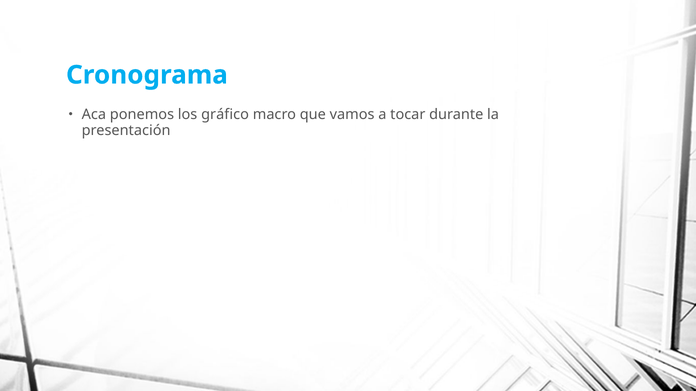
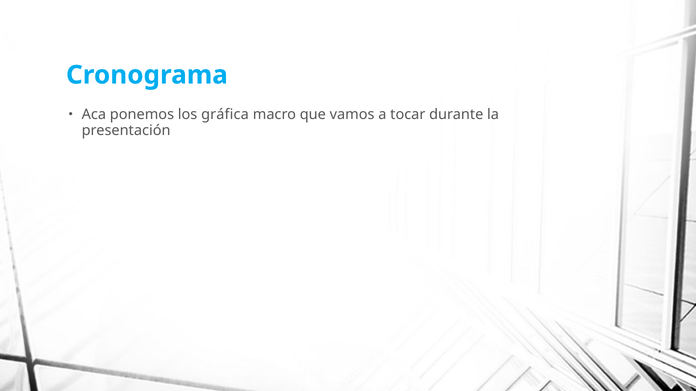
gráfico: gráfico -> gráfica
